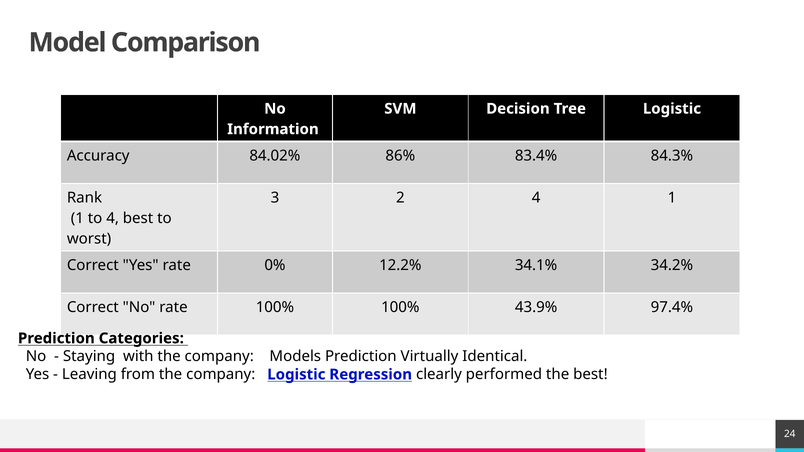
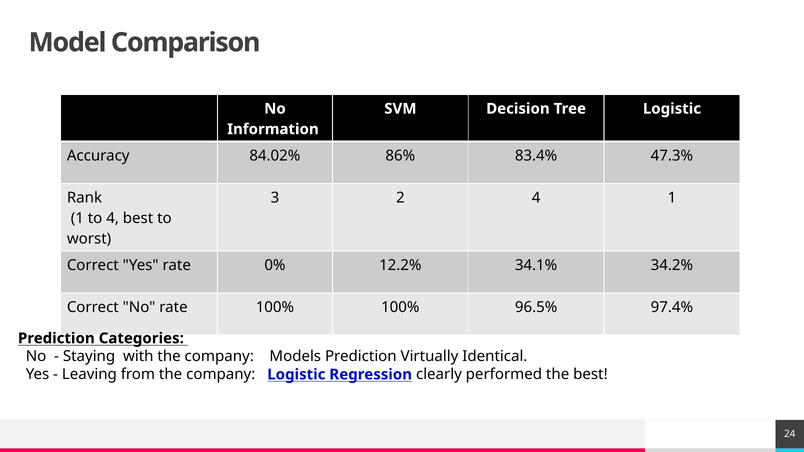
84.3%: 84.3% -> 47.3%
43.9%: 43.9% -> 96.5%
